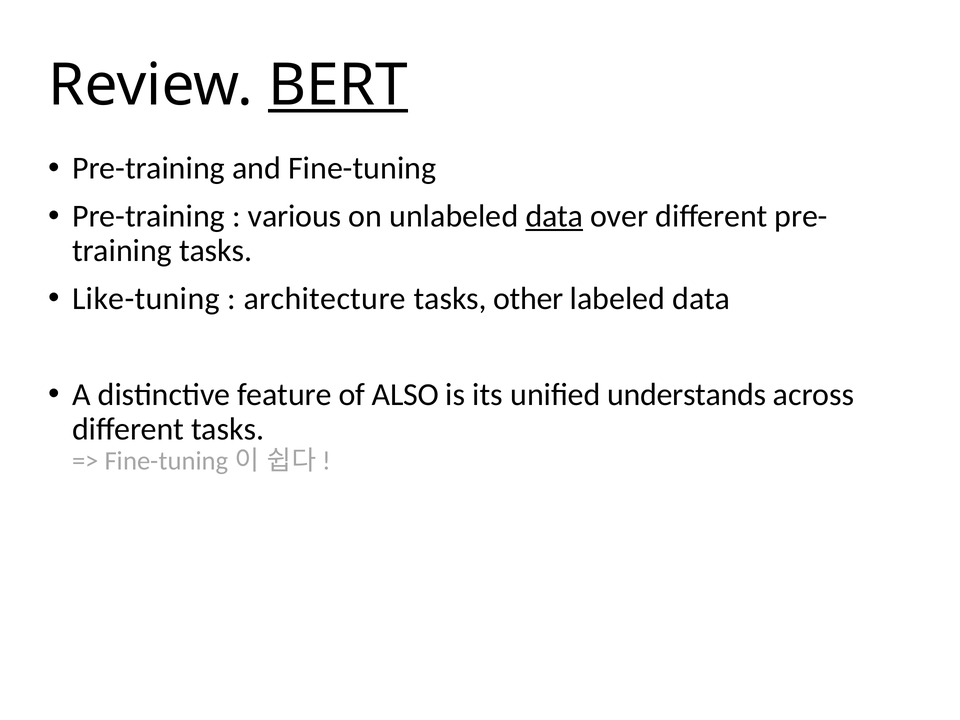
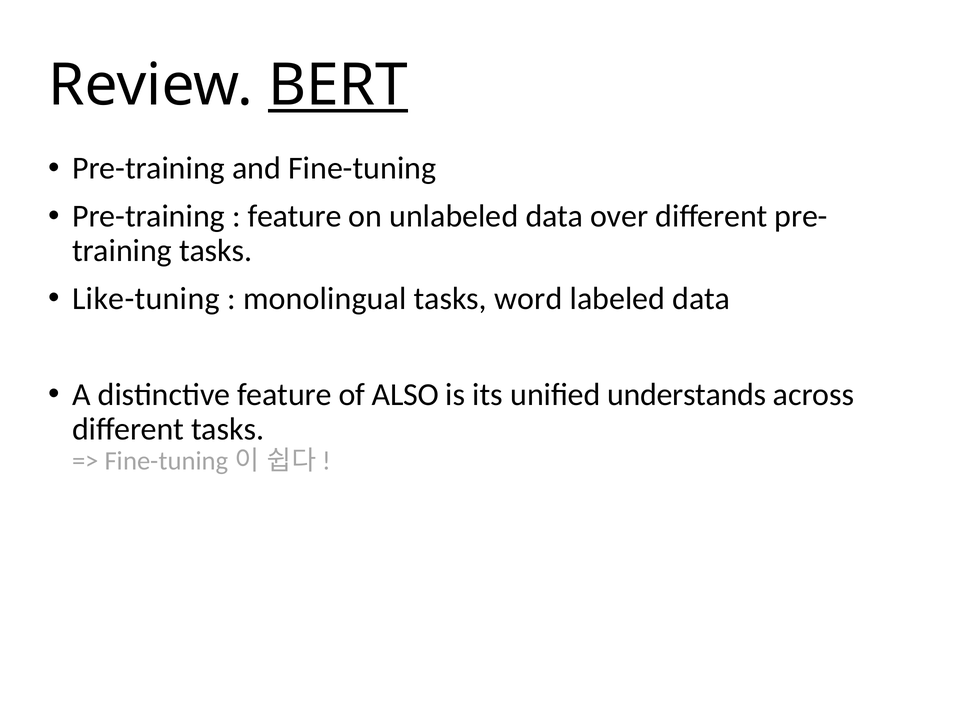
various at (295, 216): various -> feature
data at (554, 216) underline: present -> none
architecture: architecture -> monolingual
other: other -> word
